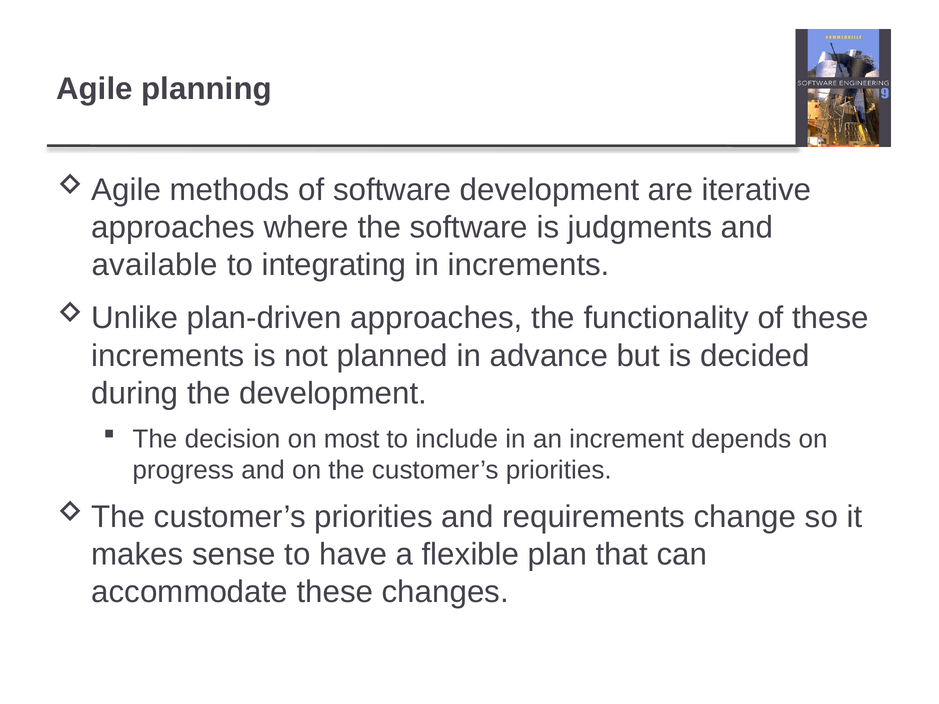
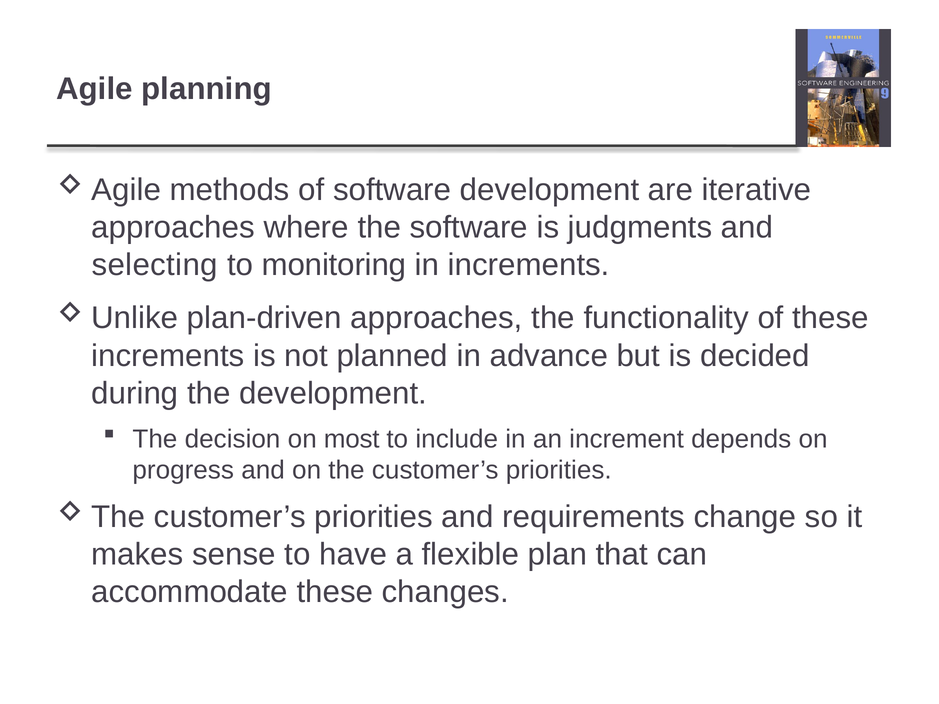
available: available -> selecting
integrating: integrating -> monitoring
